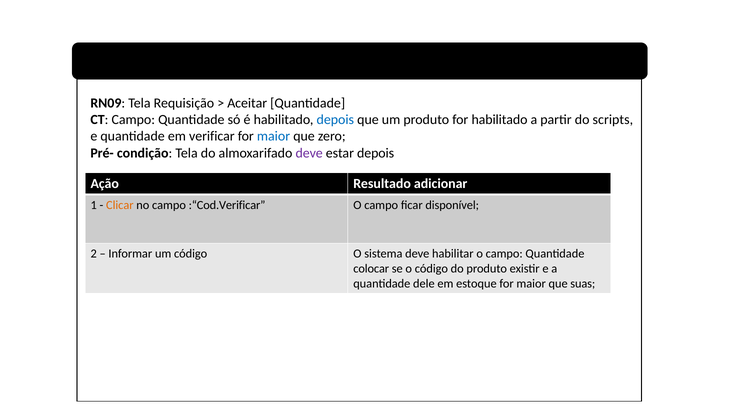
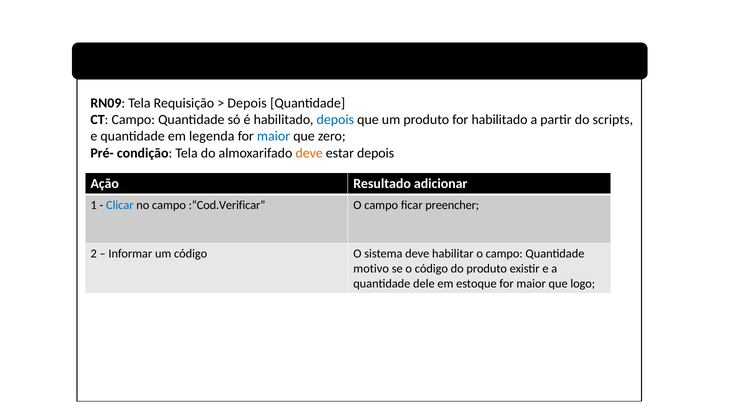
Aceitar at (247, 103): Aceitar -> Depois
verificar: verificar -> legenda
deve at (309, 153) colour: purple -> orange
Clicar colour: orange -> blue
disponível: disponível -> preencher
colocar: colocar -> motivo
suas: suas -> logo
